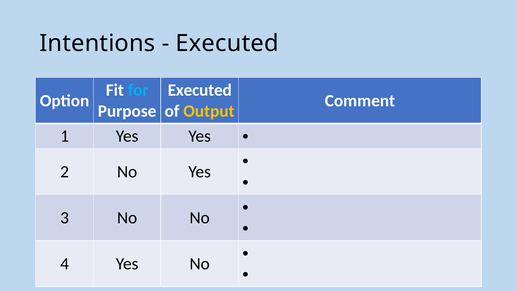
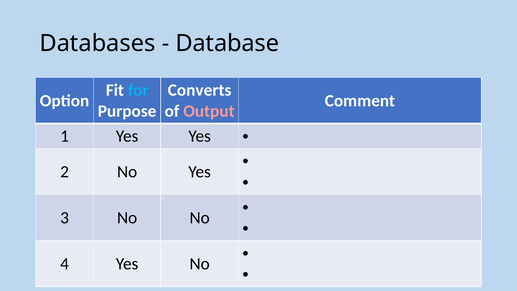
Intentions: Intentions -> Databases
Executed at (227, 43): Executed -> Database
Executed at (200, 90): Executed -> Converts
Output colour: yellow -> pink
